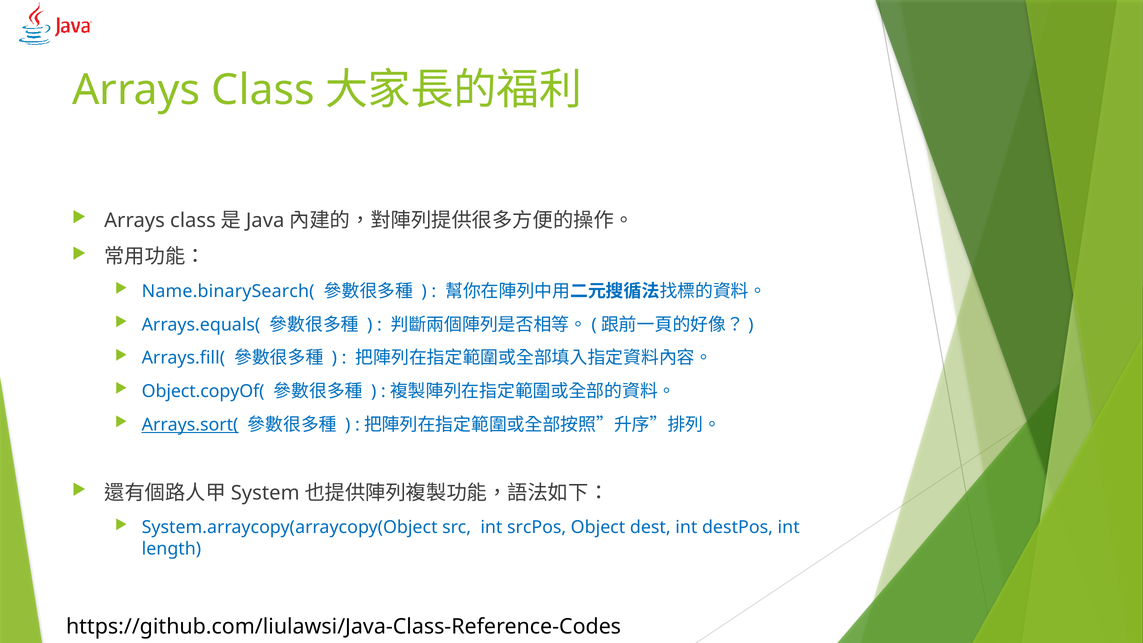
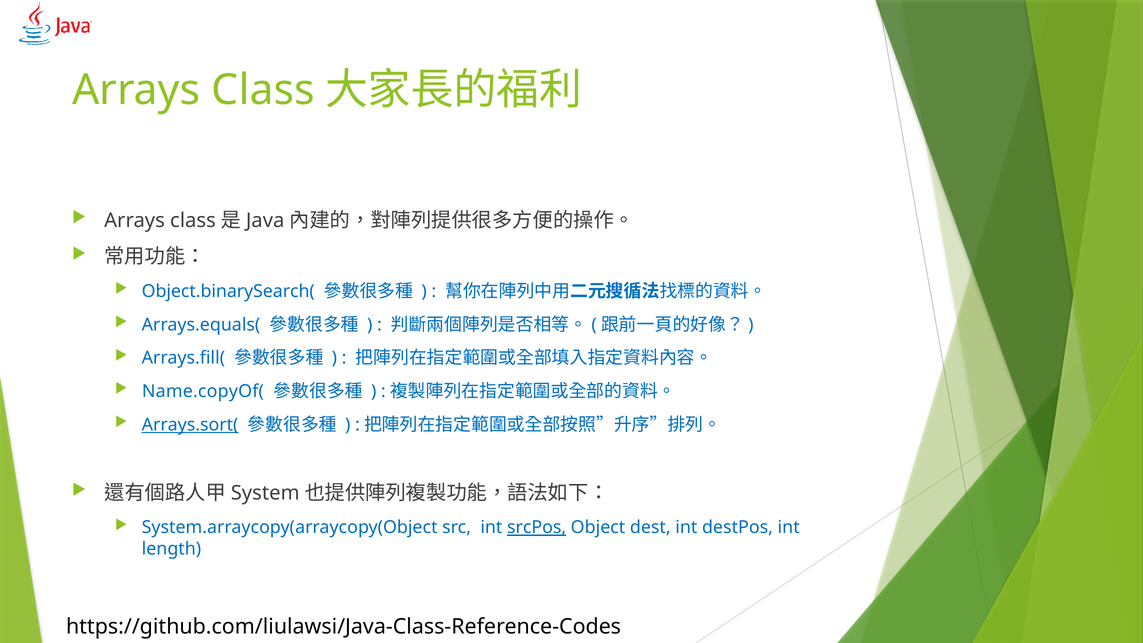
Name.binarySearch(: Name.binarySearch( -> Object.binarySearch(
Object.copyOf(: Object.copyOf( -> Name.copyOf(
srcPos underline: none -> present
